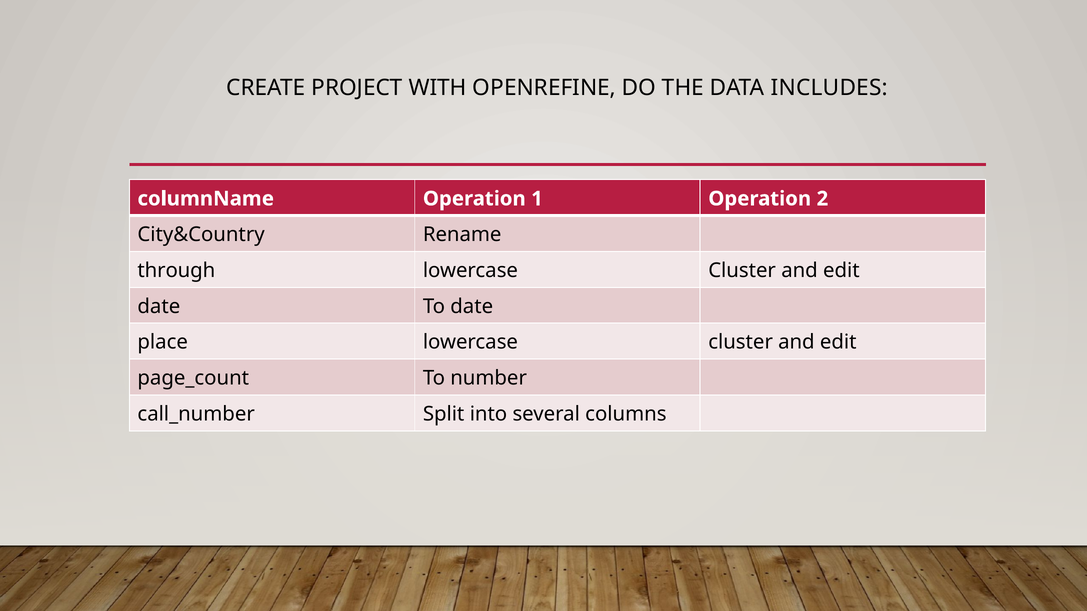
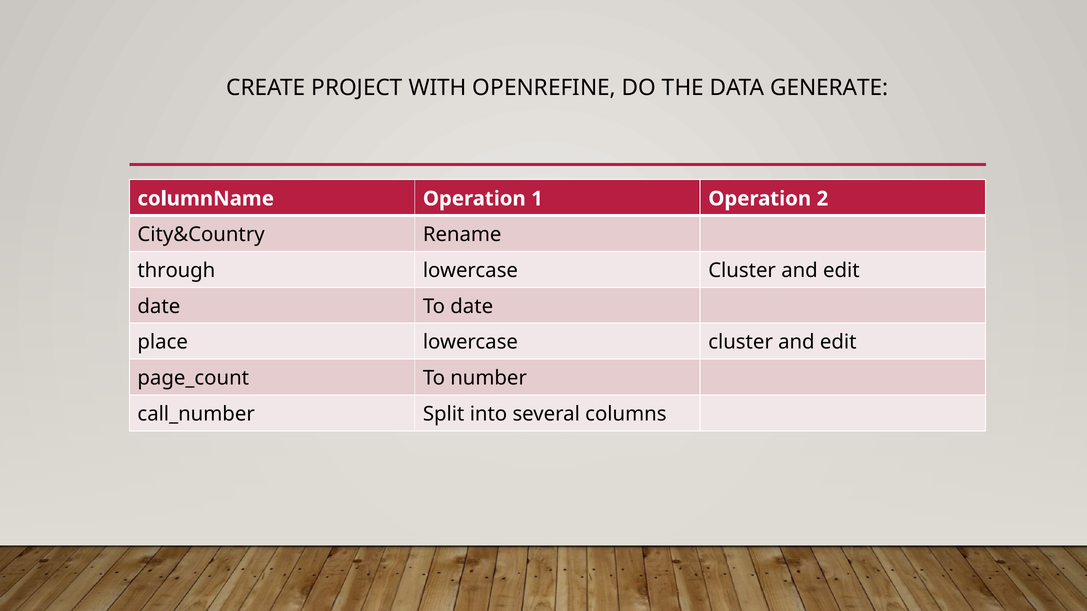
INCLUDES: INCLUDES -> GENERATE
